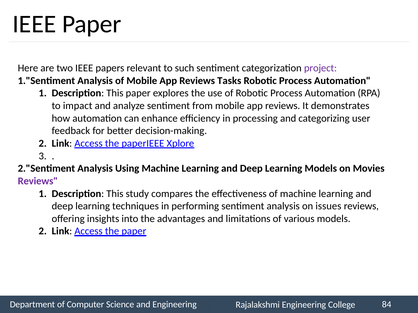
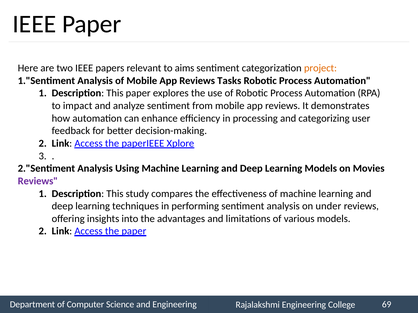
such: such -> aims
project colour: purple -> orange
issues: issues -> under
84: 84 -> 69
